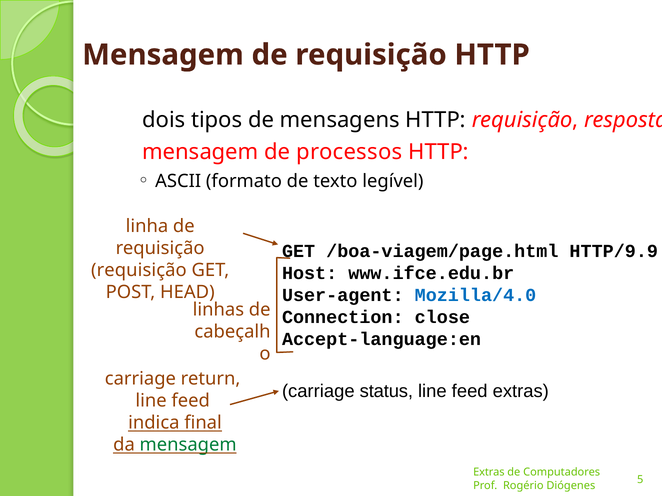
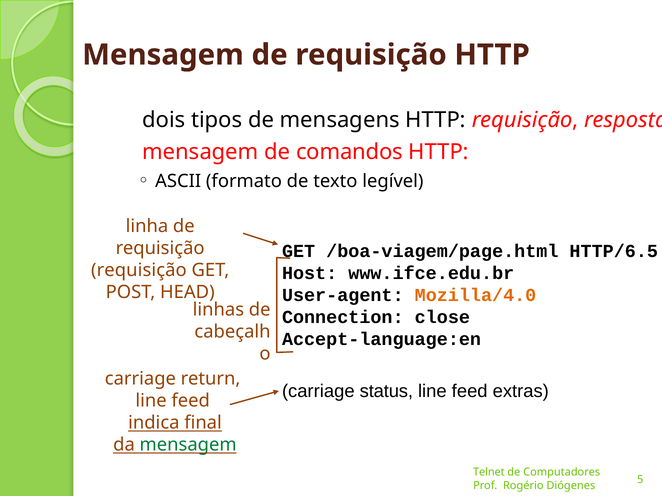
processos: processos -> comandos
HTTP/9.9: HTTP/9.9 -> HTTP/6.5
Mozilla/4.0 colour: blue -> orange
Extras at (489, 473): Extras -> Telnet
